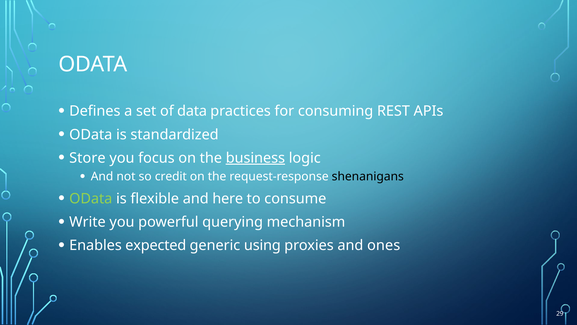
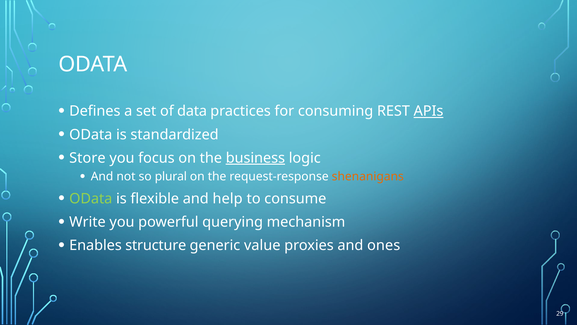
APIs underline: none -> present
credit: credit -> plural
shenanigans colour: black -> orange
here: here -> help
expected: expected -> structure
using: using -> value
